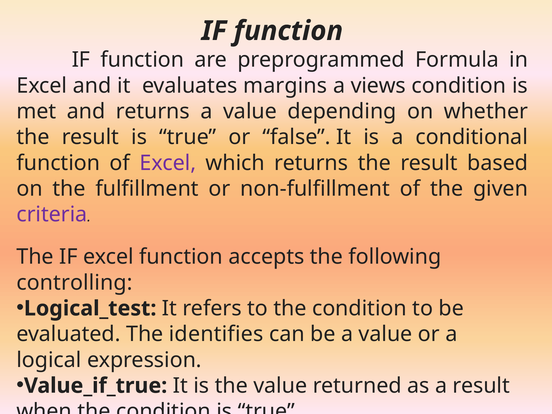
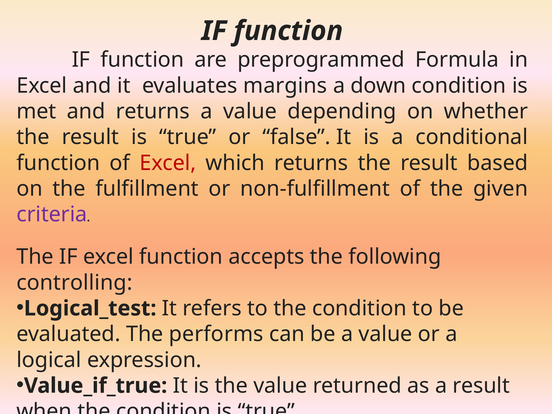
views: views -> down
Excel at (168, 163) colour: purple -> red
identifies: identifies -> performs
